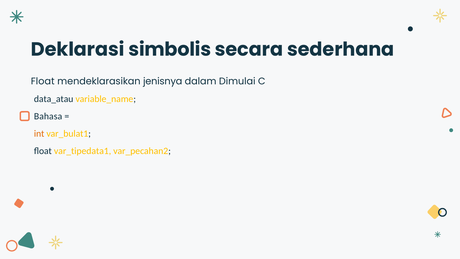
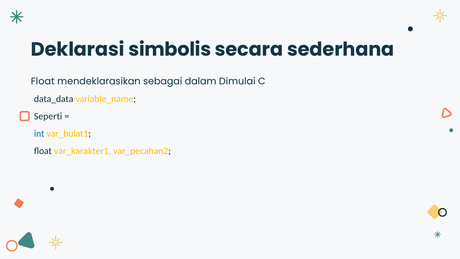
jenisnya: jenisnya -> sebagai
data_atau: data_atau -> data_data
Bahasa: Bahasa -> Seperti
int colour: orange -> blue
var_tipedata1: var_tipedata1 -> var_karakter1
